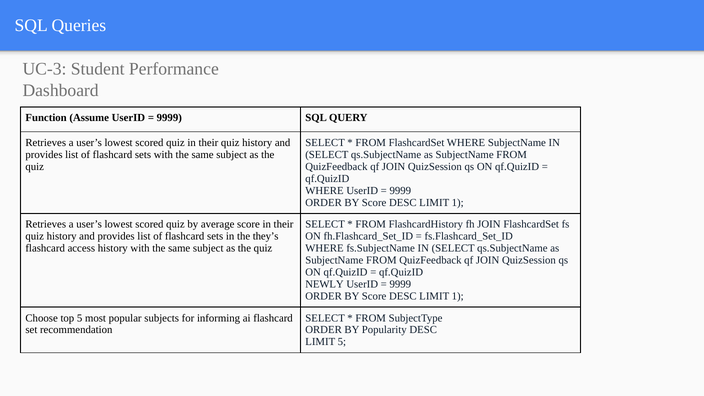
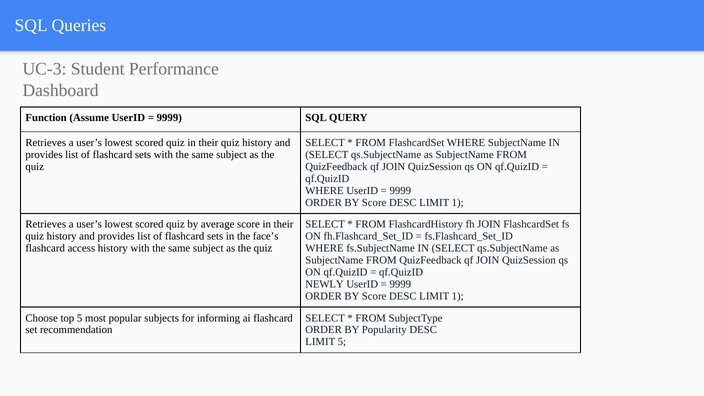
they’s: they’s -> face’s
